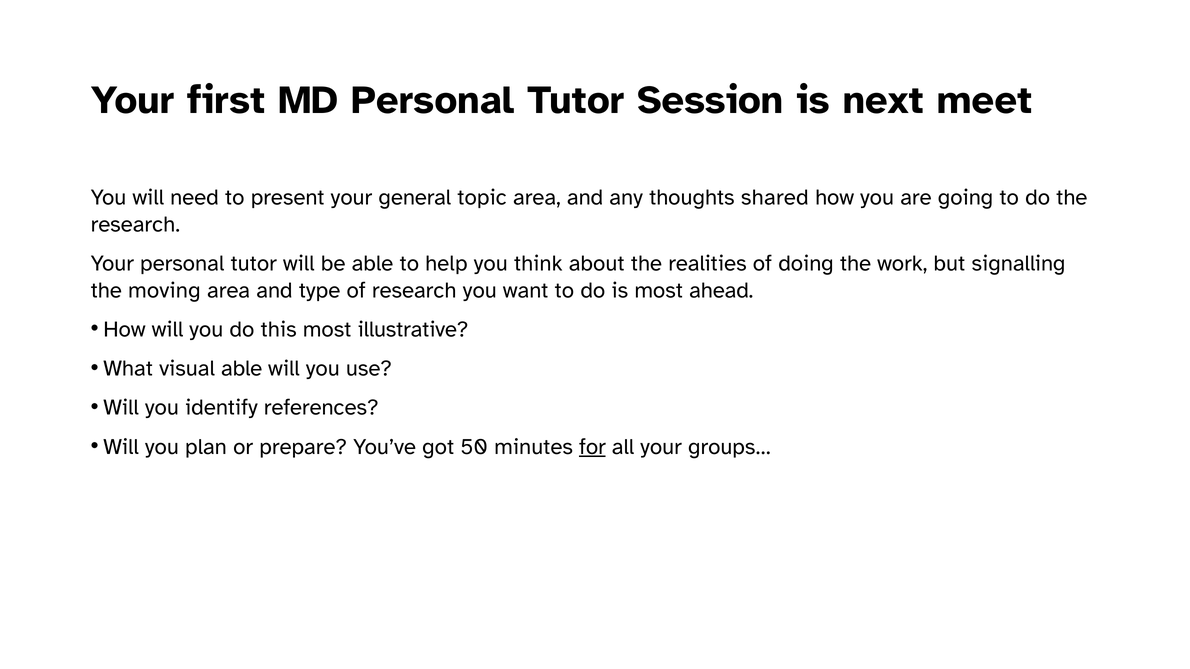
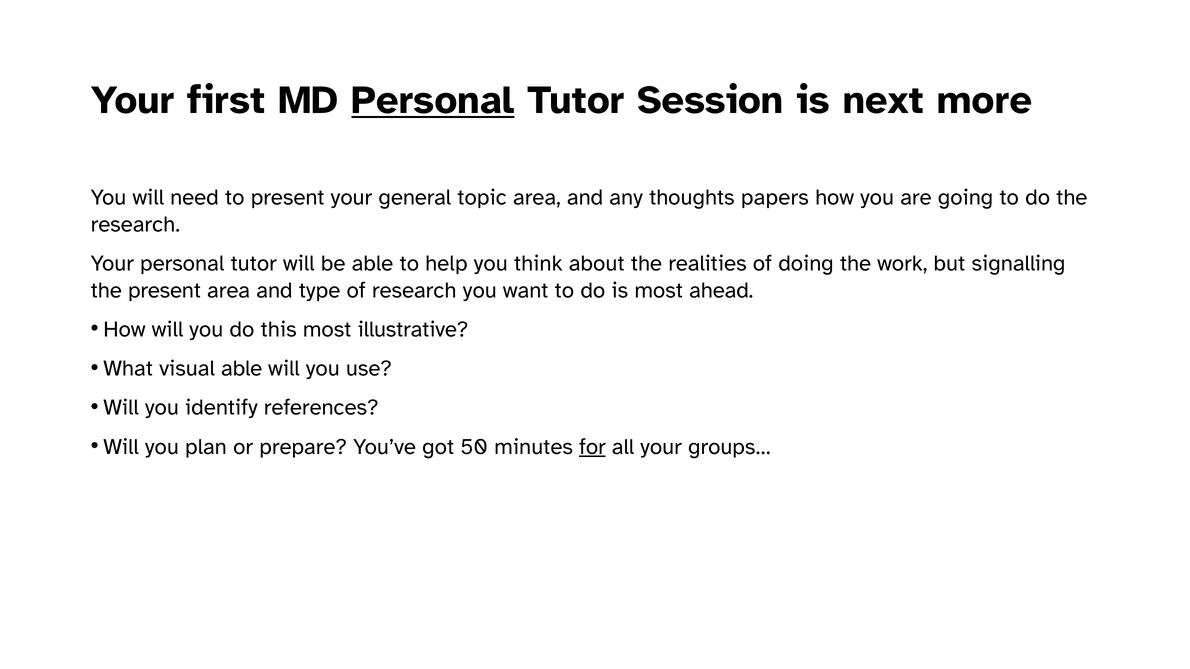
Personal at (433, 100) underline: none -> present
meet: meet -> more
shared: shared -> papers
the moving: moving -> present
